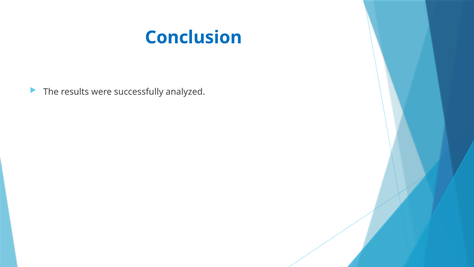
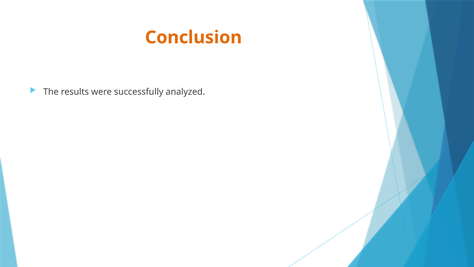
Conclusion colour: blue -> orange
